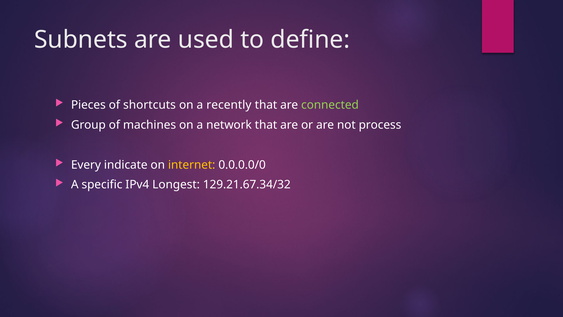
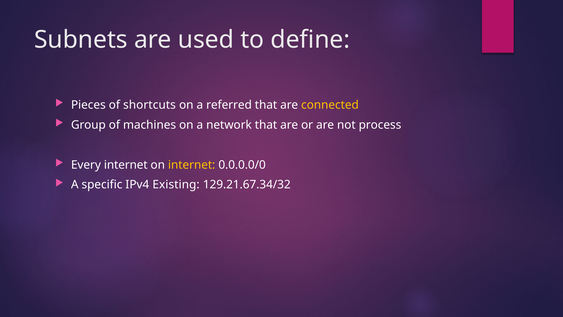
recently: recently -> referred
connected colour: light green -> yellow
Every indicate: indicate -> internet
Longest: Longest -> Existing
